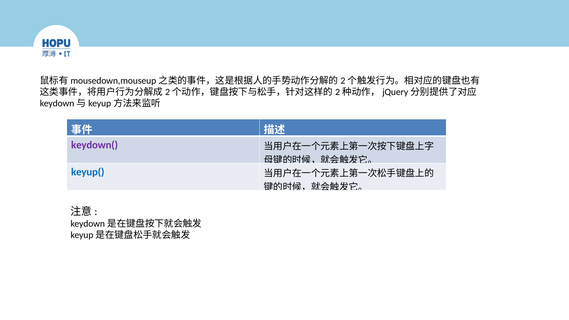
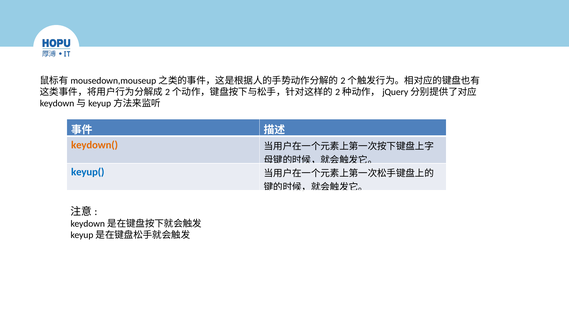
keydown( colour: purple -> orange
